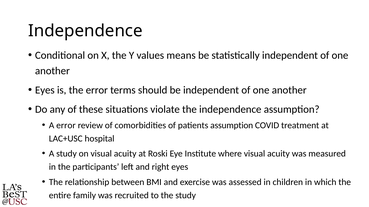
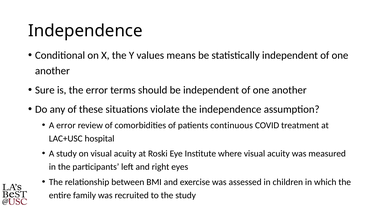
Eyes at (45, 90): Eyes -> Sure
patients assumption: assumption -> continuous
